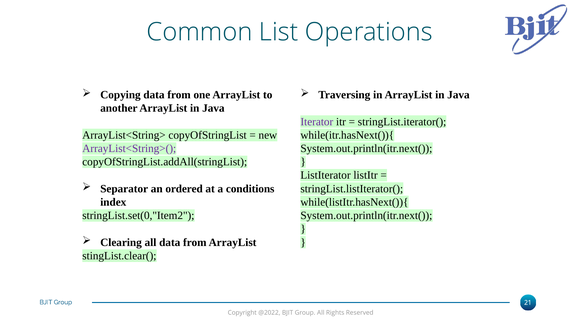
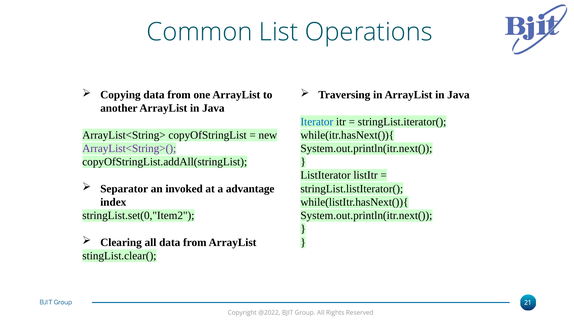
Iterator colour: purple -> blue
ordered: ordered -> invoked
conditions: conditions -> advantage
